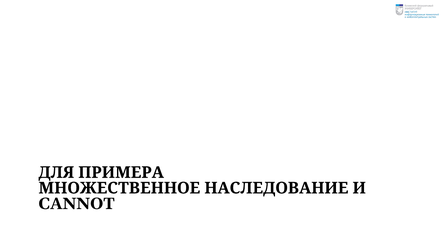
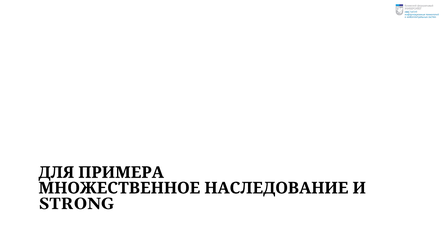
CANNOT: CANNOT -> STRONG
